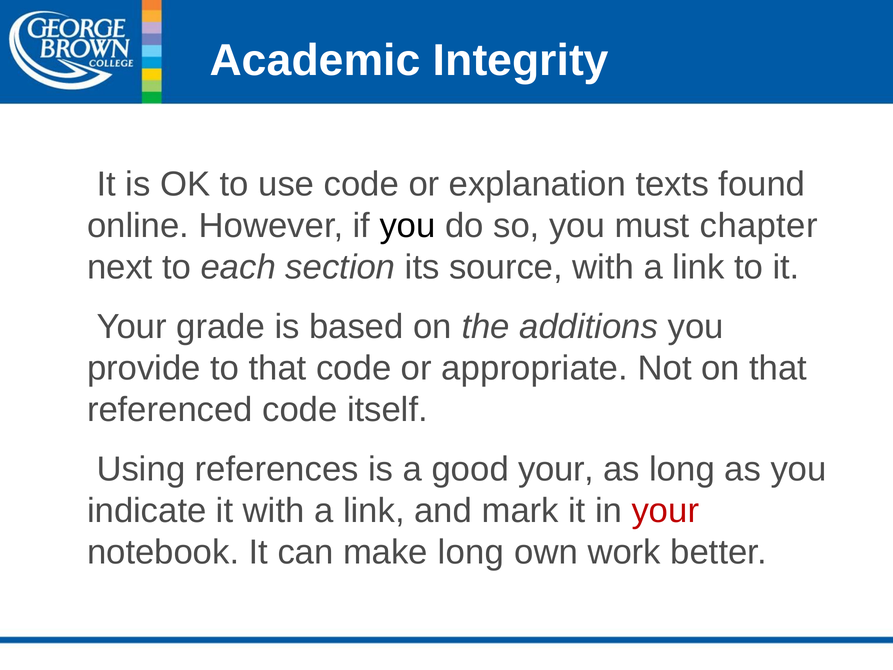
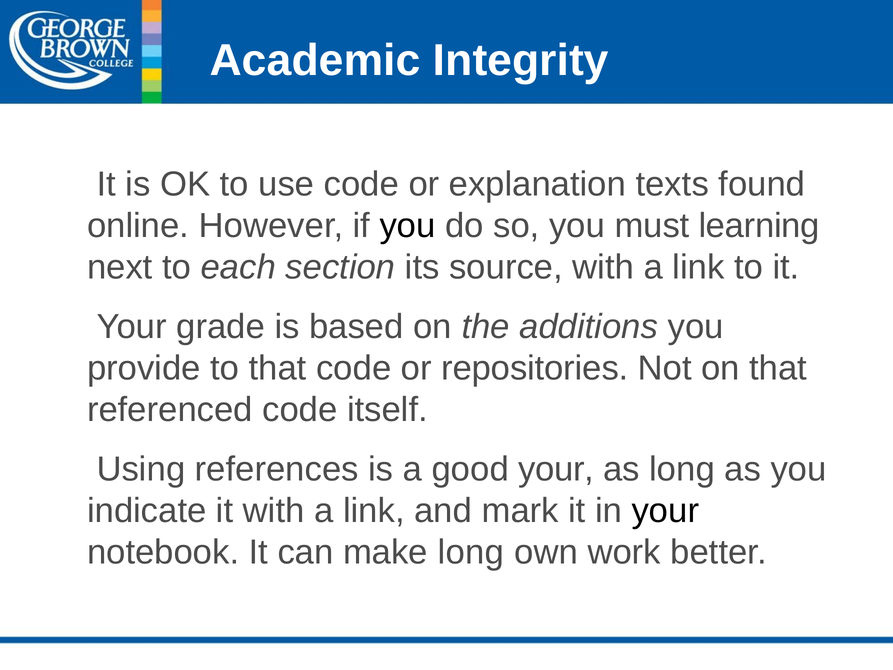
chapter: chapter -> learning
appropriate: appropriate -> repositories
your at (665, 511) colour: red -> black
